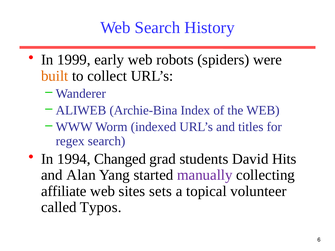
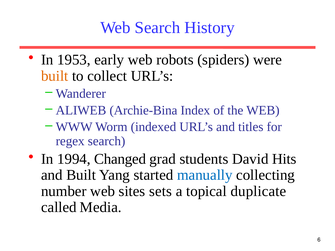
1999: 1999 -> 1953
and Alan: Alan -> Built
manually colour: purple -> blue
affiliate: affiliate -> number
volunteer: volunteer -> duplicate
Typos: Typos -> Media
